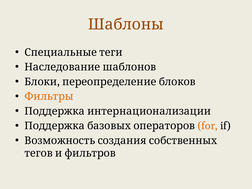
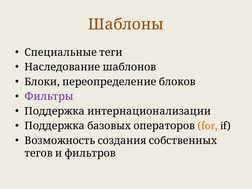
Фильтры colour: orange -> purple
